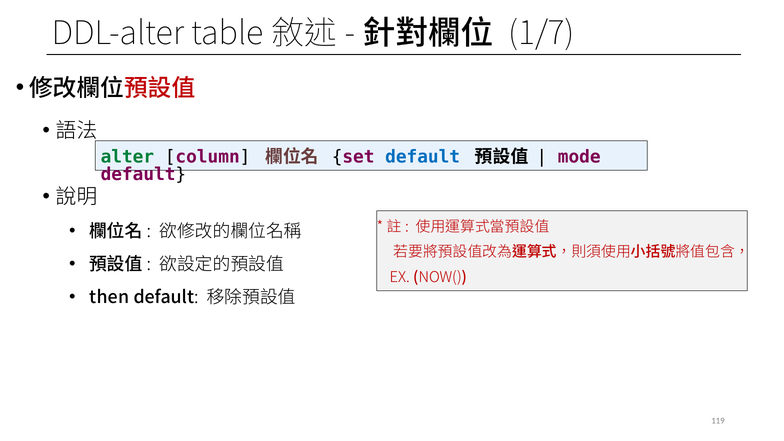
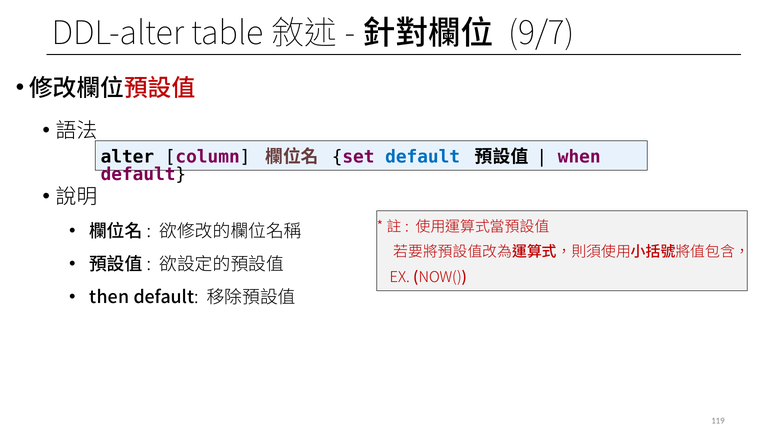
1/7: 1/7 -> 9/7
alter colour: green -> black
mode: mode -> when
